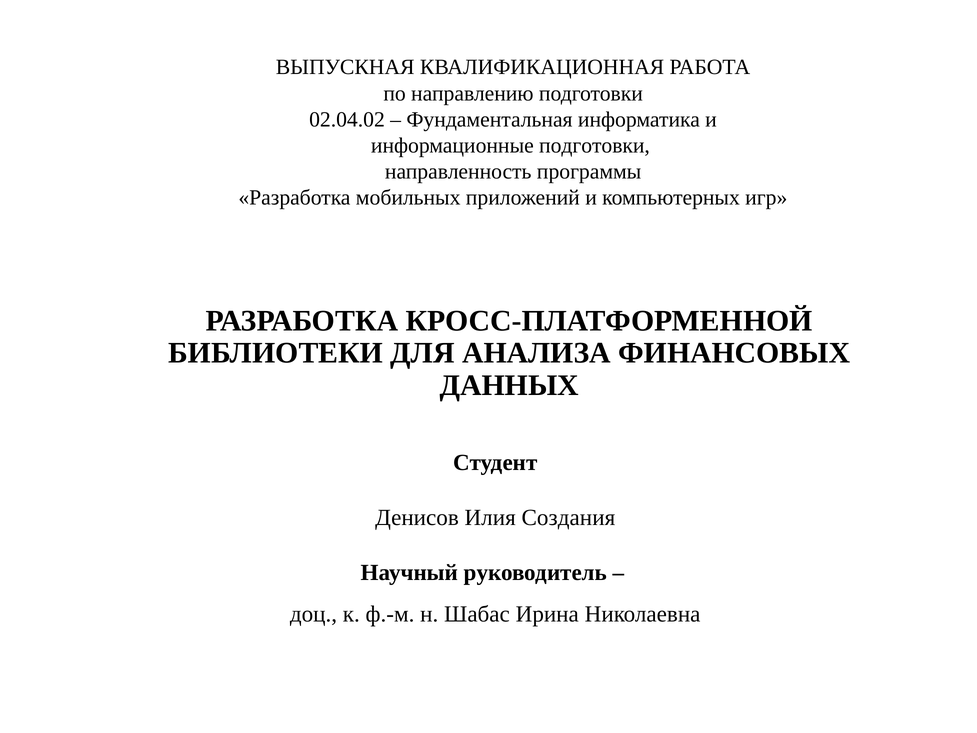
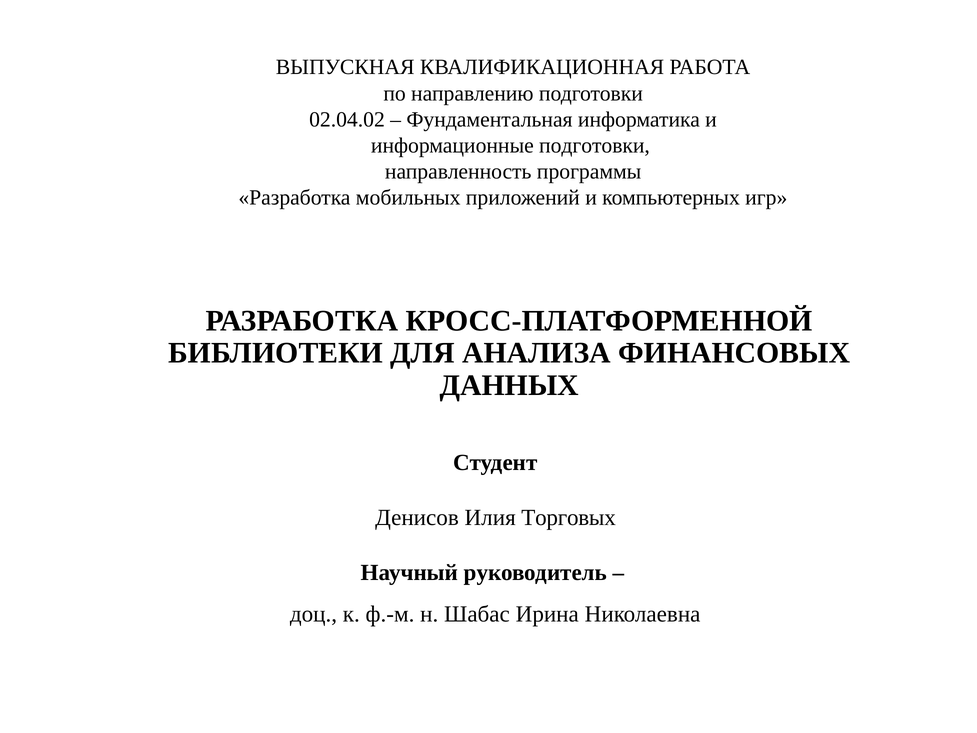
Создания: Создания -> Торговых
